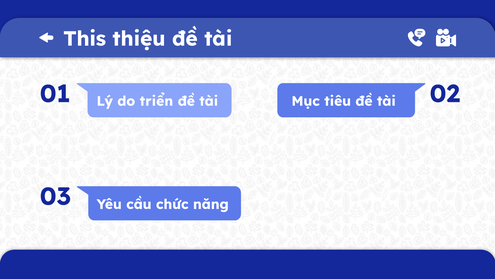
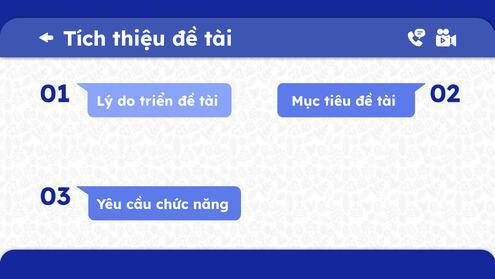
This: This -> Tích
